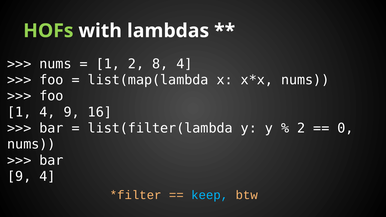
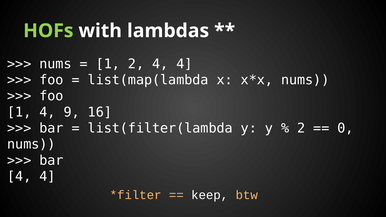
2 8: 8 -> 4
9 at (19, 177): 9 -> 4
keep colour: light blue -> white
